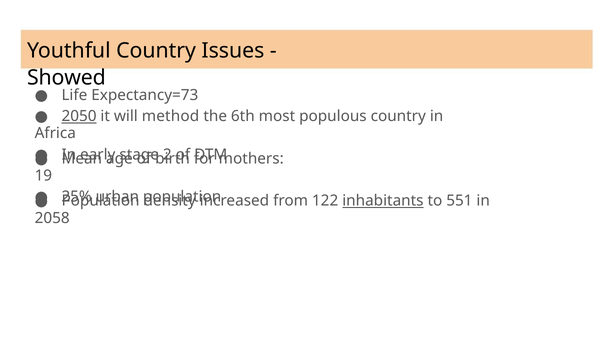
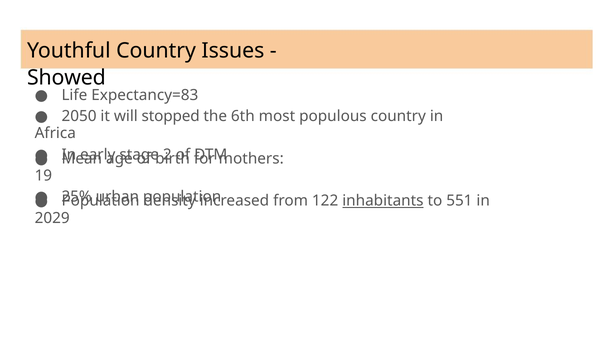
Expectancy=73: Expectancy=73 -> Expectancy=83
2050 underline: present -> none
method: method -> stopped
2058: 2058 -> 2029
